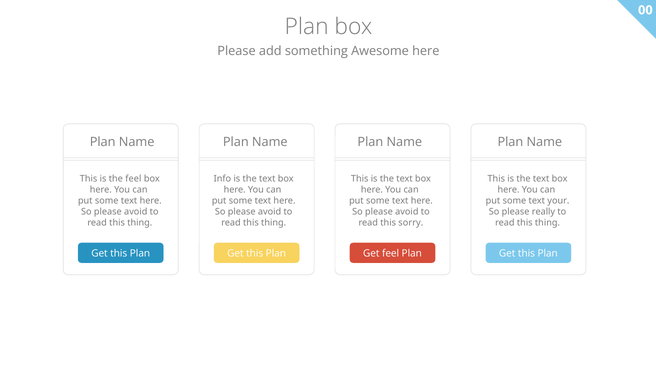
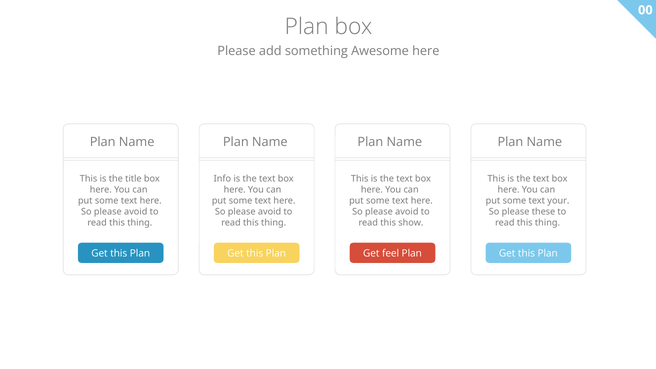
the feel: feel -> title
really: really -> these
sorry: sorry -> show
